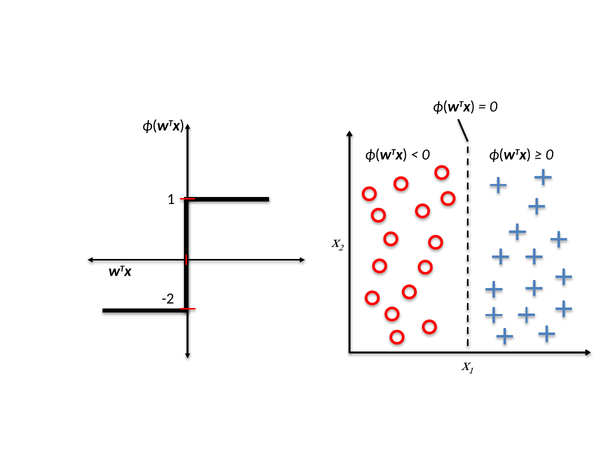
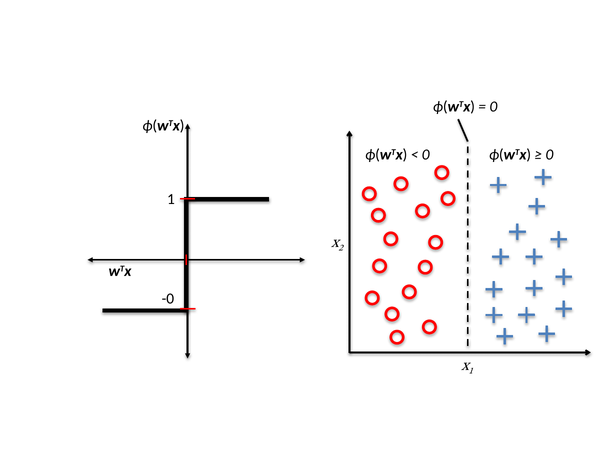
-2: -2 -> -0
